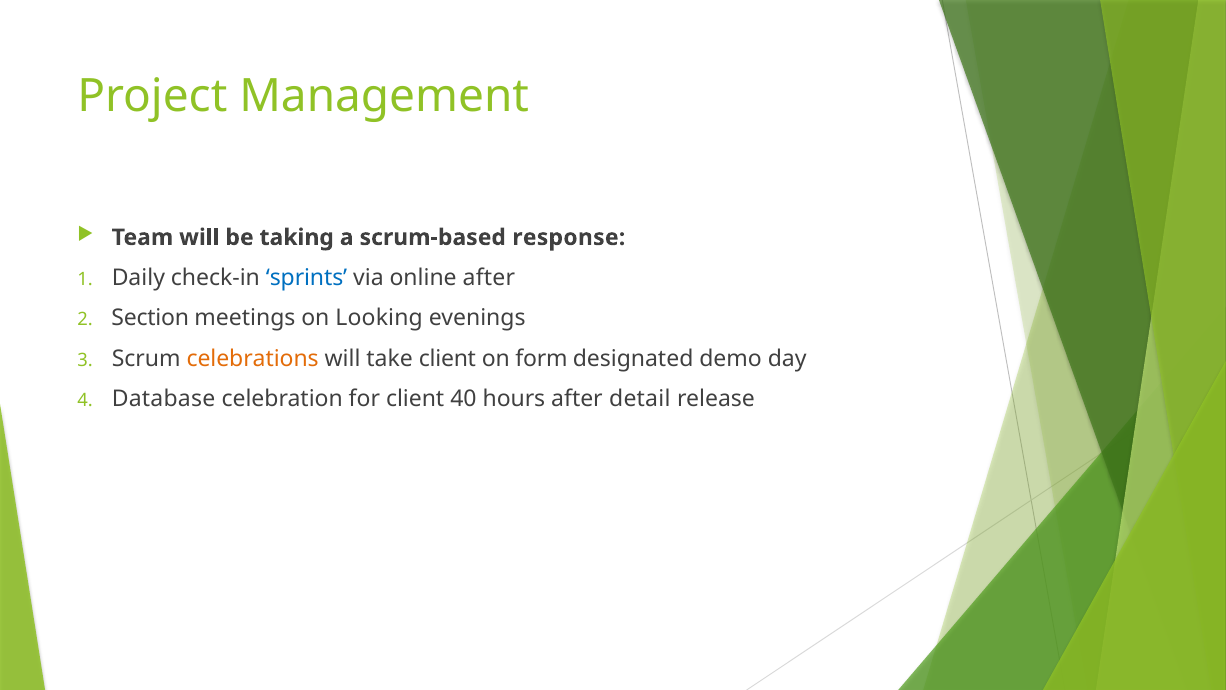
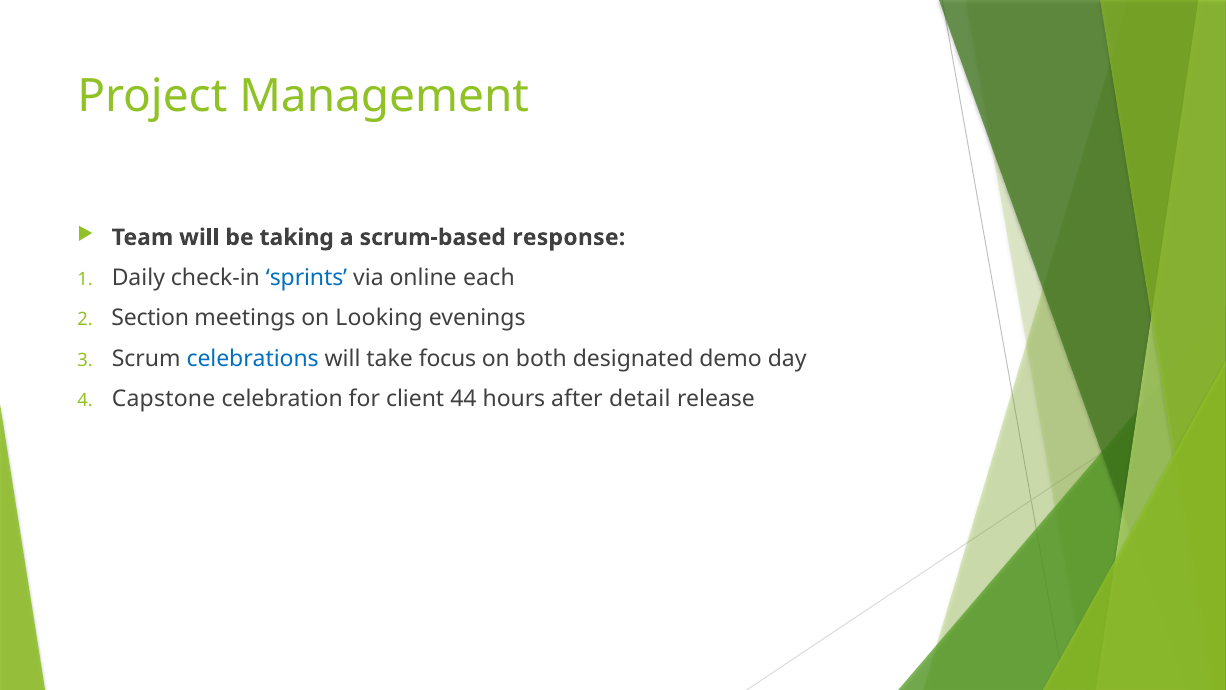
online after: after -> each
celebrations colour: orange -> blue
take client: client -> focus
form: form -> both
Database: Database -> Capstone
40: 40 -> 44
